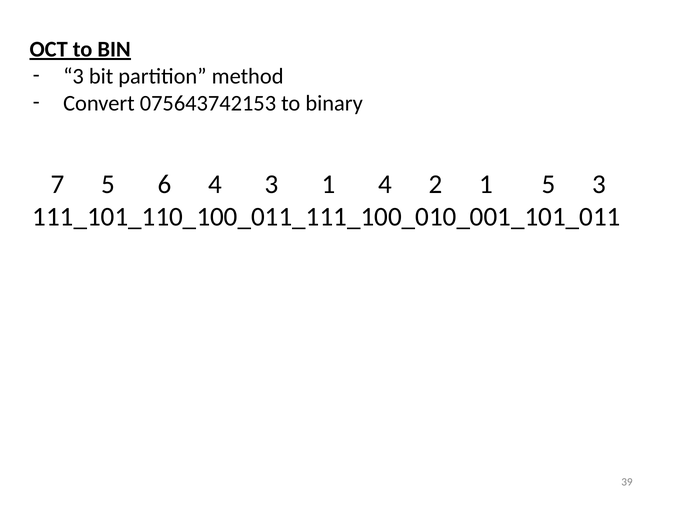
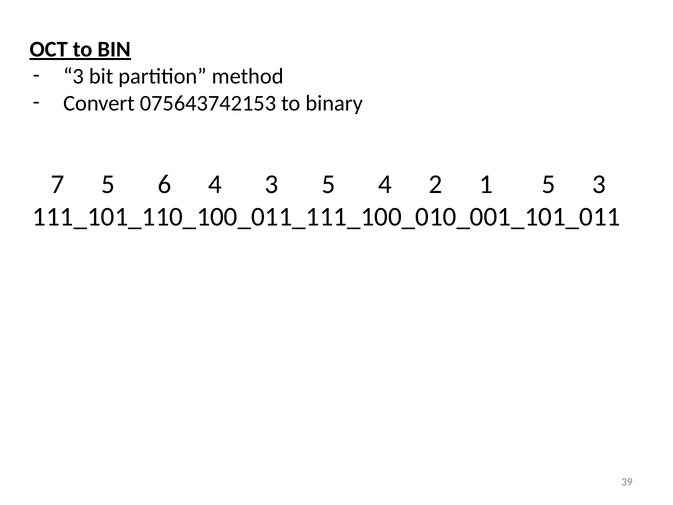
3 1: 1 -> 5
